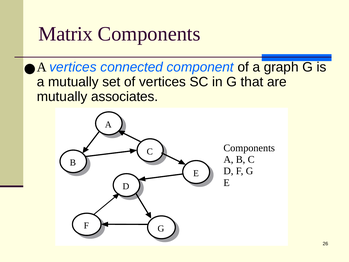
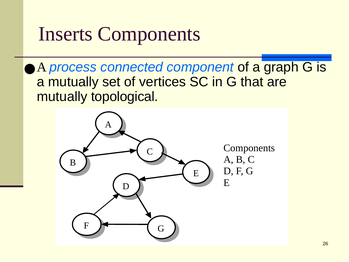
Matrix: Matrix -> Inserts
A vertices: vertices -> process
associates: associates -> topological
